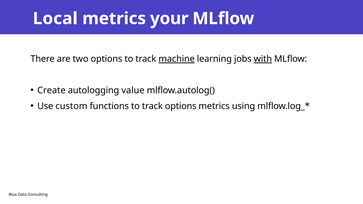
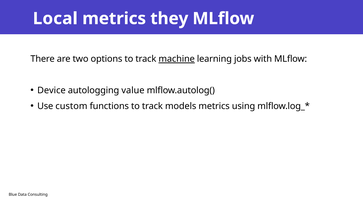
your: your -> they
with underline: present -> none
Create: Create -> Device
track options: options -> models
